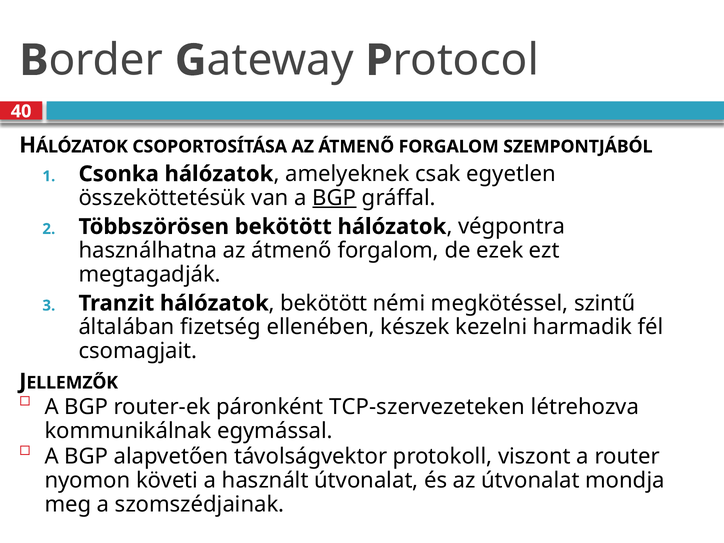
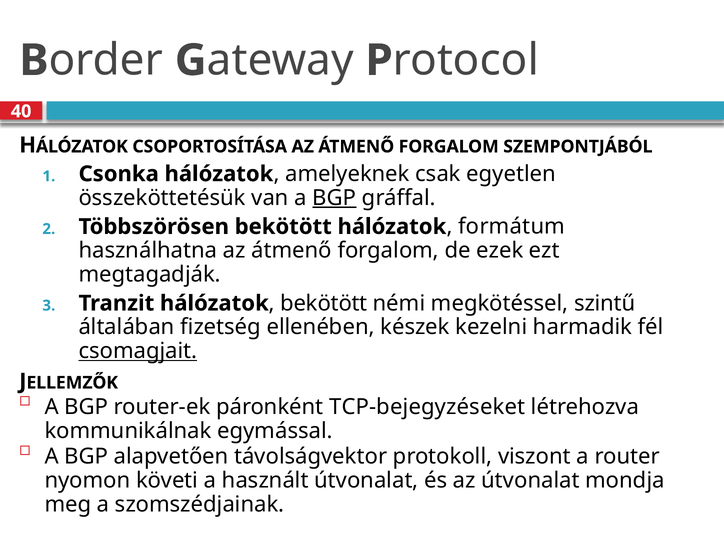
végpontra: végpontra -> formátum
csomagjait underline: none -> present
TCP-szervezeteken: TCP-szervezeteken -> TCP-bejegyzéseket
